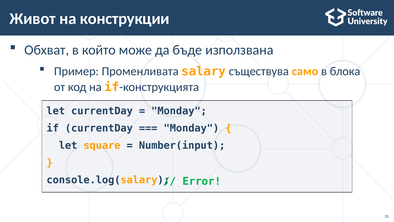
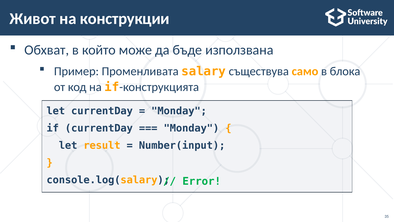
square: square -> result
